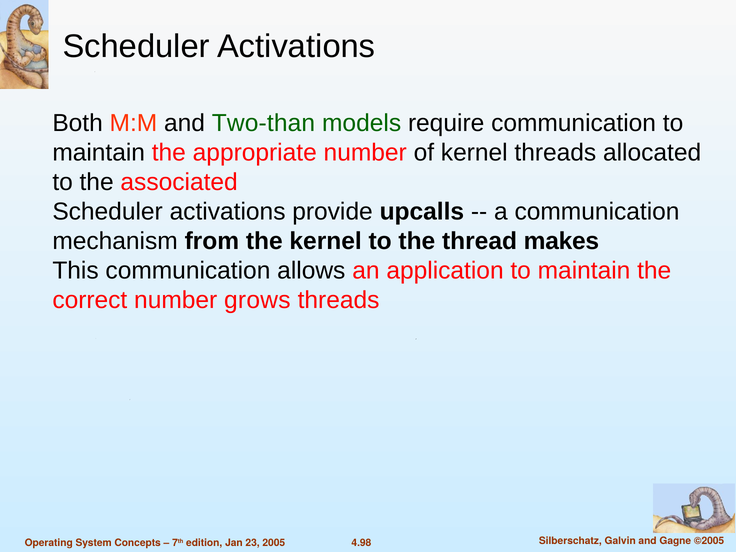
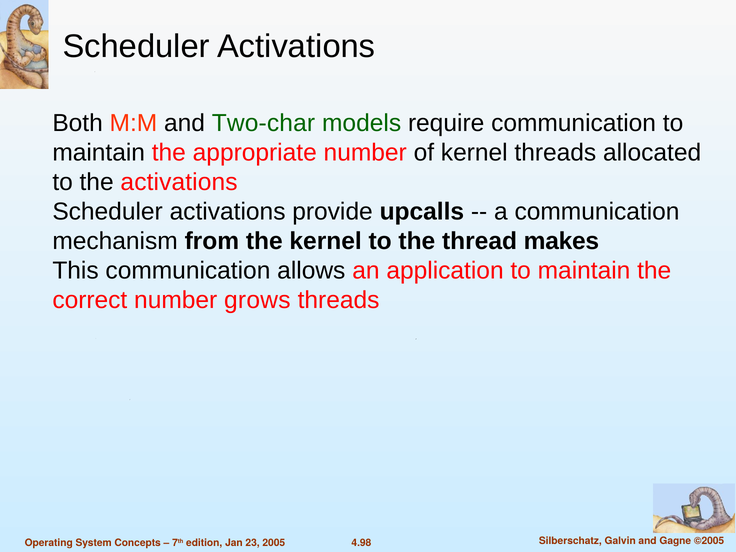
Two-than: Two-than -> Two-char
the associated: associated -> activations
